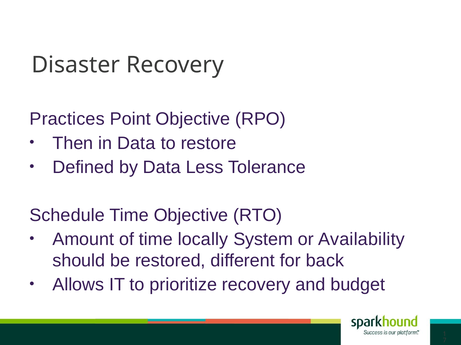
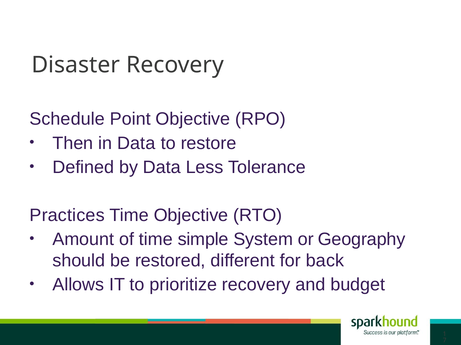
Practices: Practices -> Schedule
Schedule: Schedule -> Practices
locally: locally -> simple
Availability: Availability -> Geography
